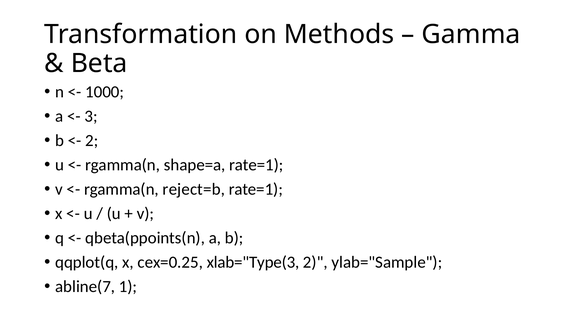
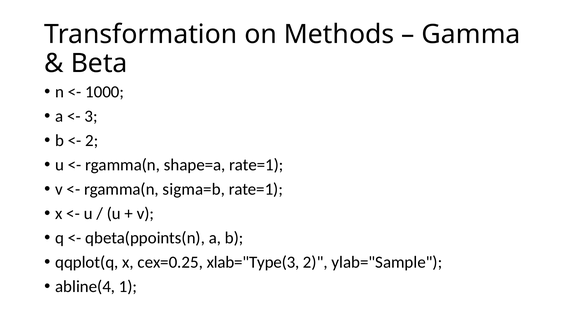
reject=b: reject=b -> sigma=b
abline(7: abline(7 -> abline(4
